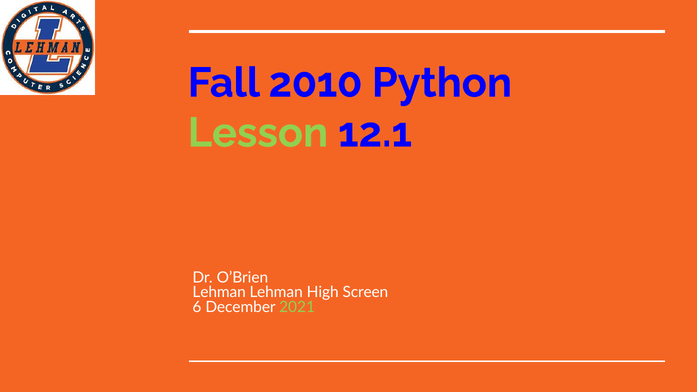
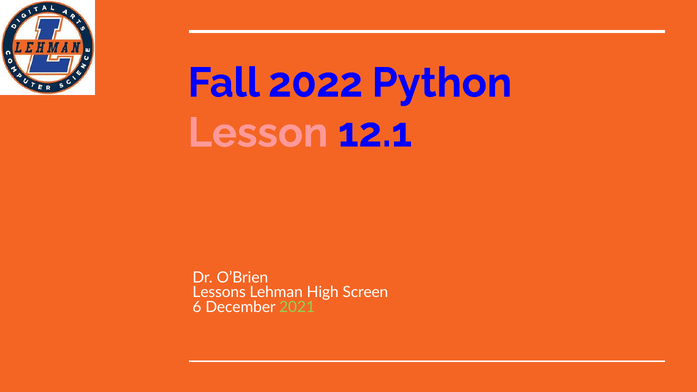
2010: 2010 -> 2022
Lesson colour: light green -> pink
Lehman at (219, 292): Lehman -> Lessons
